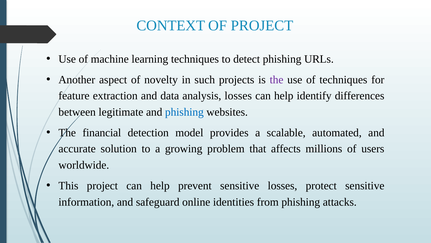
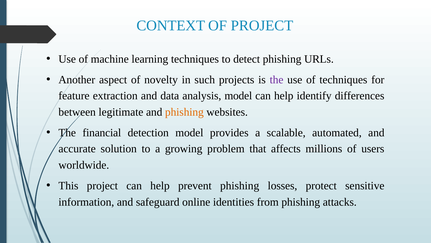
analysis losses: losses -> model
phishing at (184, 112) colour: blue -> orange
prevent sensitive: sensitive -> phishing
